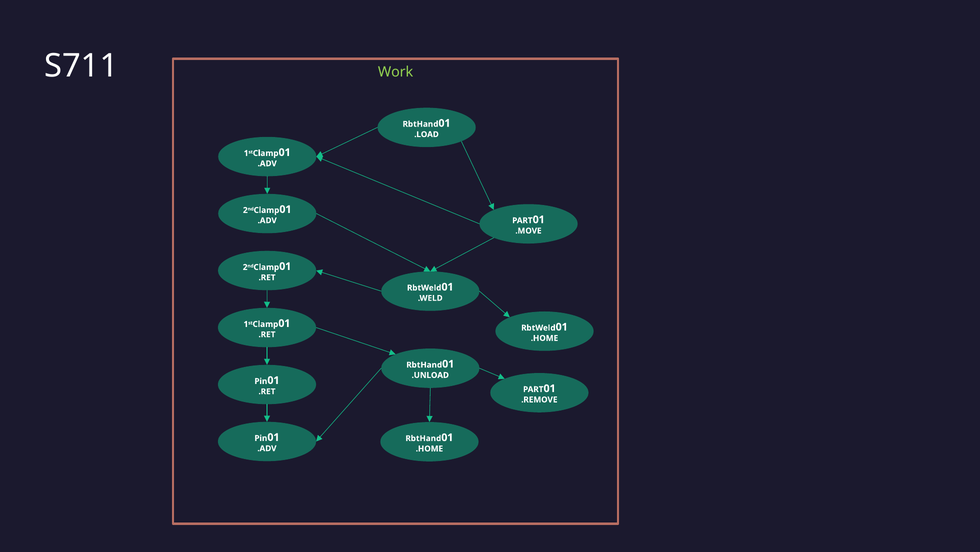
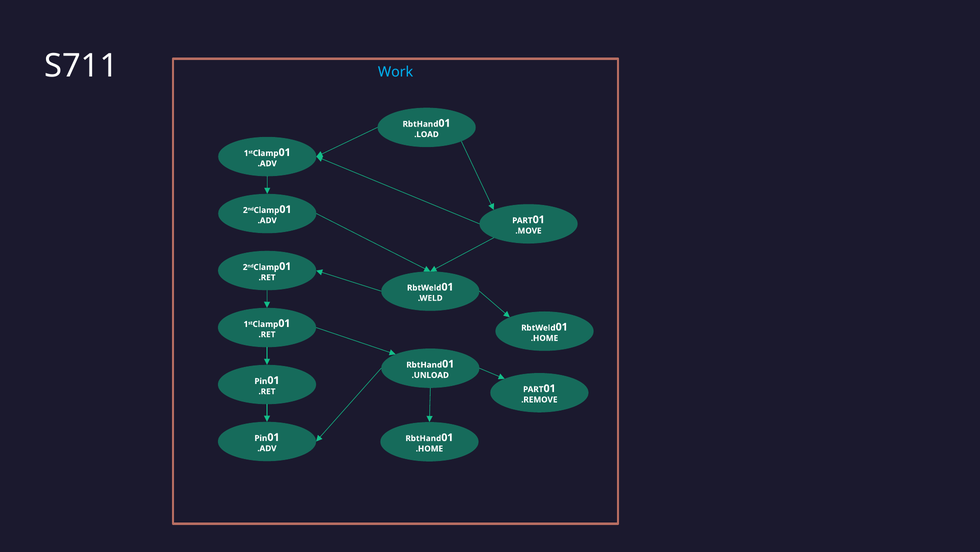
Work colour: light green -> light blue
